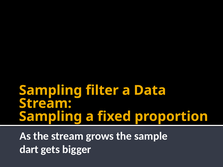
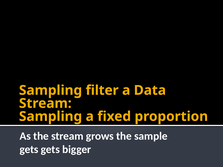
dart at (29, 150): dart -> gets
